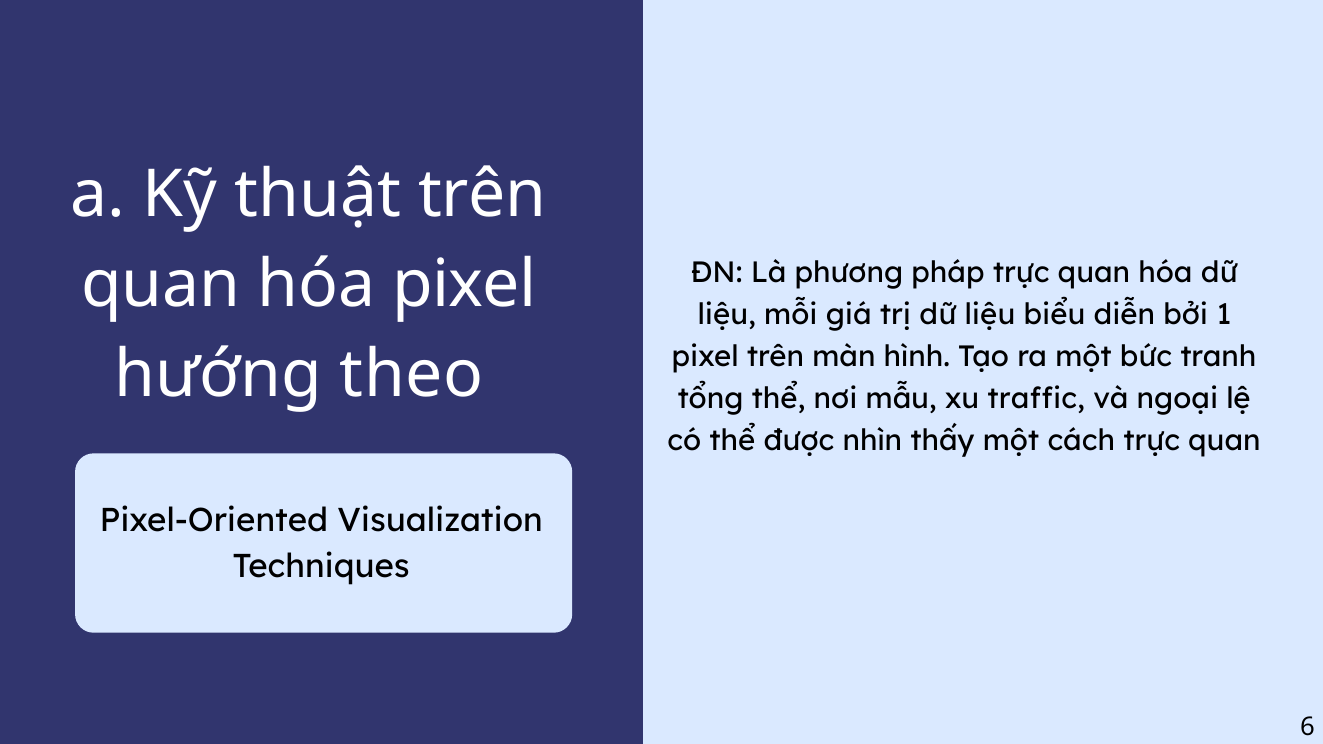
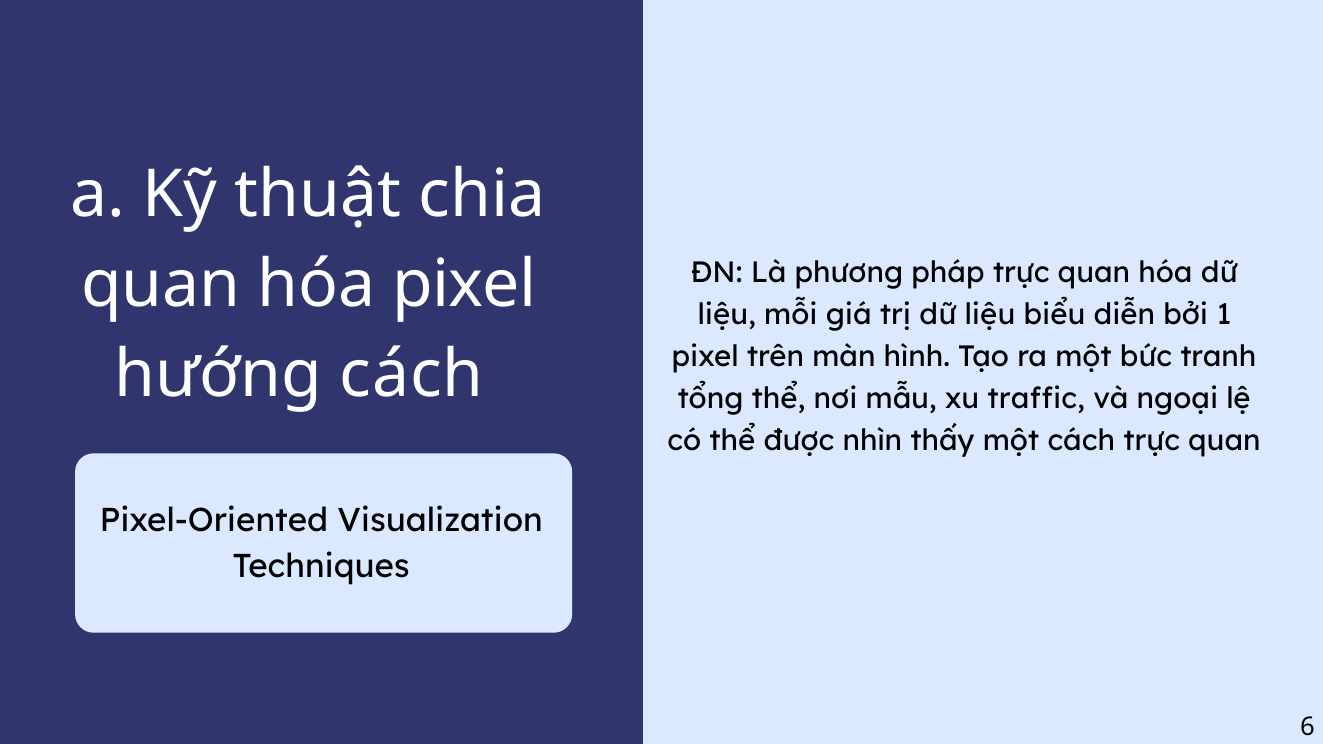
thuật trên: trên -> chia
hướng theo: theo -> cách
